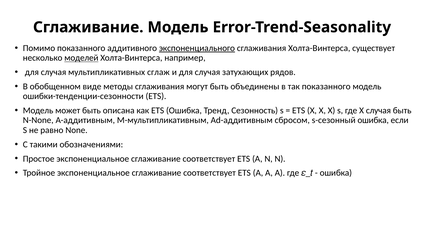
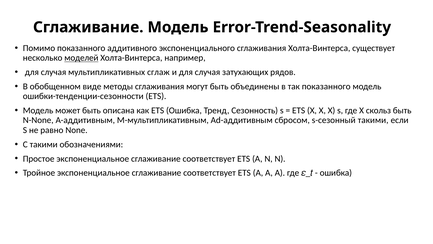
экспоненциального underline: present -> none
X случая: случая -> скольз
s-сезонный ошибка: ошибка -> такими
